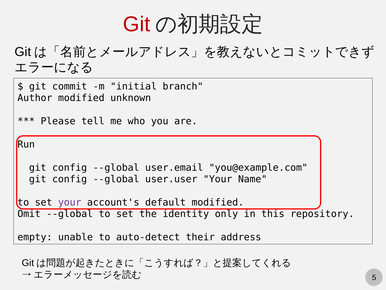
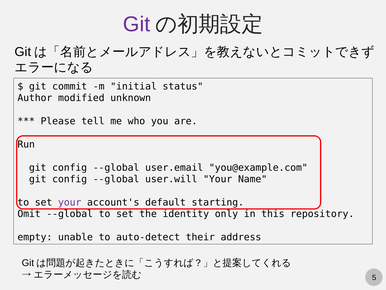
Git at (137, 24) colour: red -> purple
branch: branch -> status
user.user: user.user -> user.will
default modified: modified -> starting
